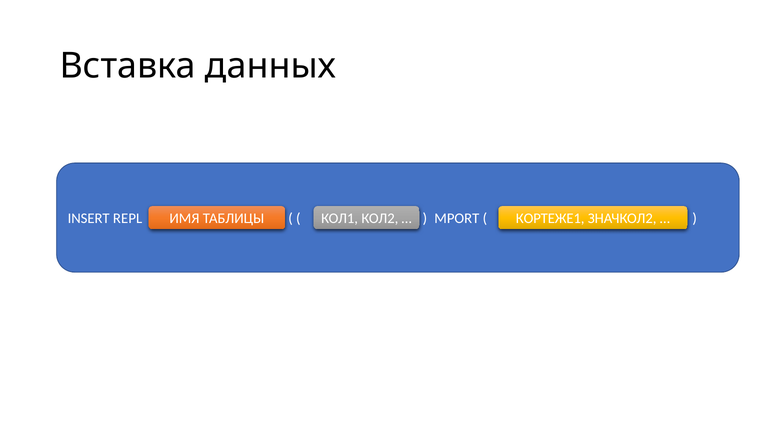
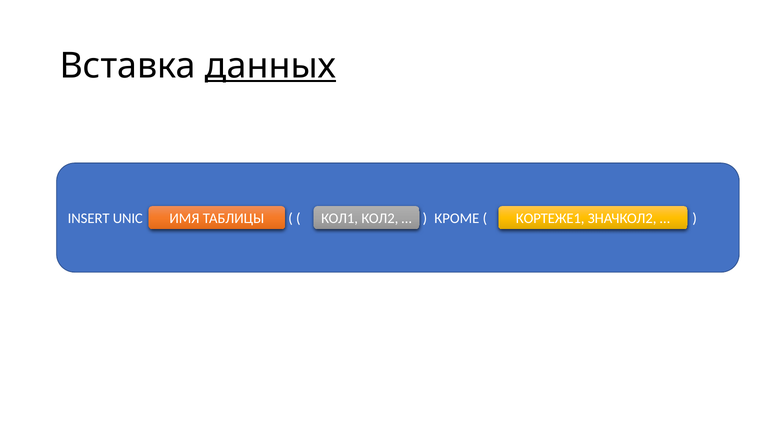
данных underline: none -> present
REPL: REPL -> UNIC
MPORT: MPORT -> КРОМЕ
